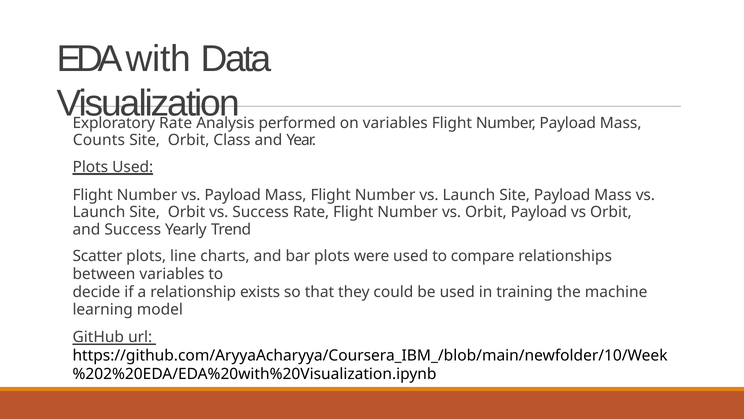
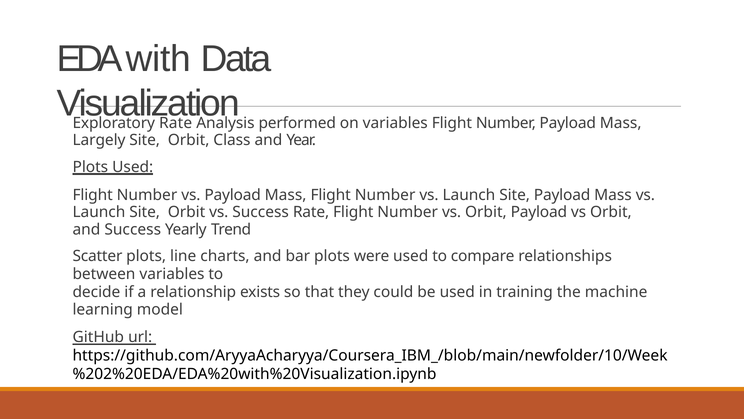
Counts: Counts -> Largely
